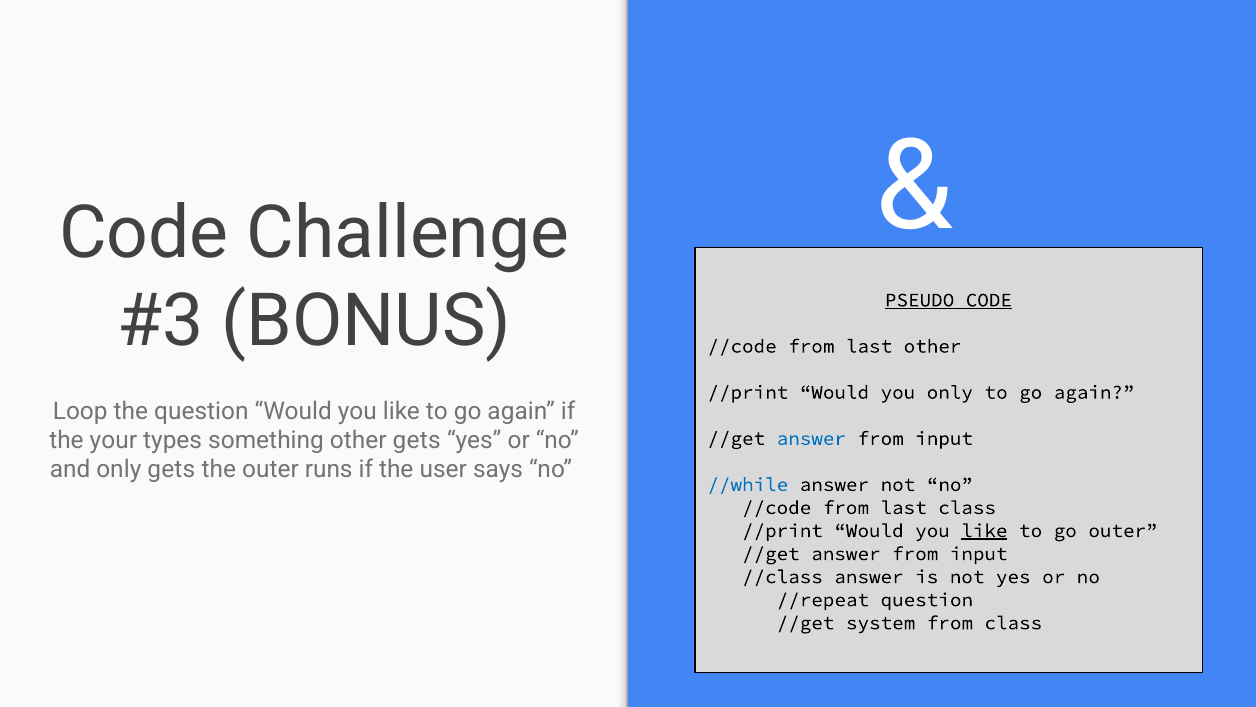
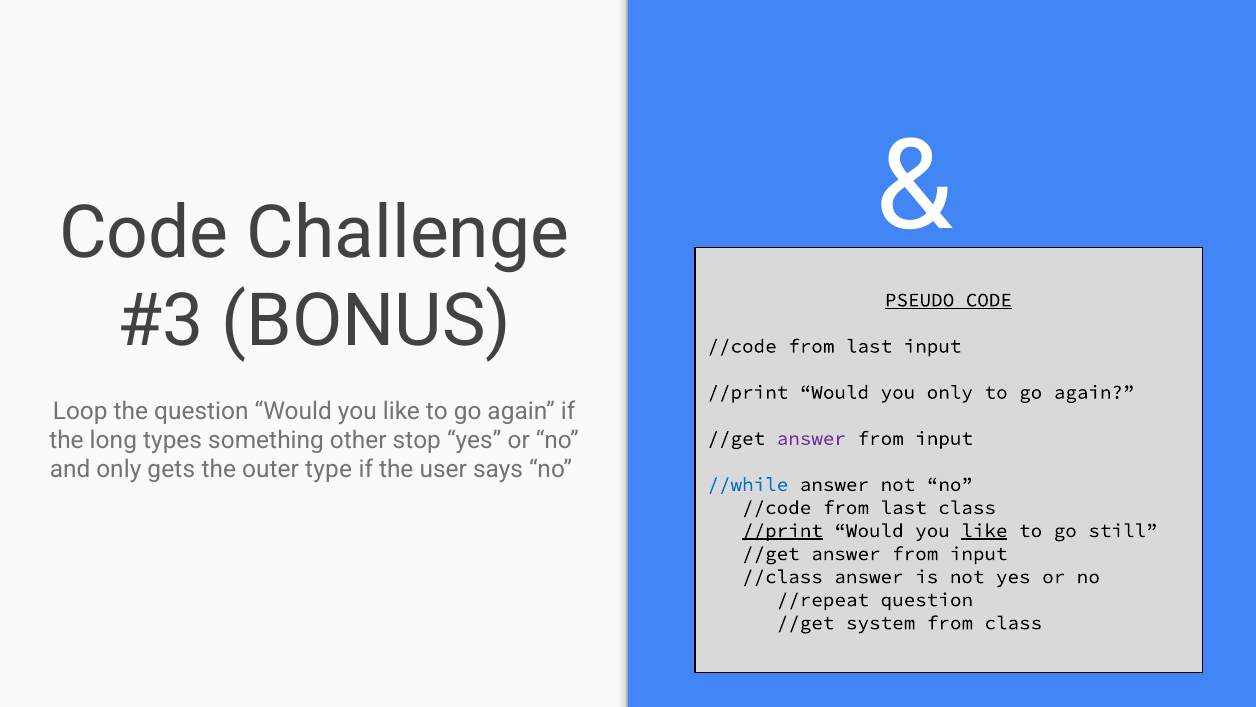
last other: other -> input
your: your -> long
other gets: gets -> stop
answer at (811, 438) colour: blue -> purple
runs: runs -> type
//print at (782, 530) underline: none -> present
go outer: outer -> still
